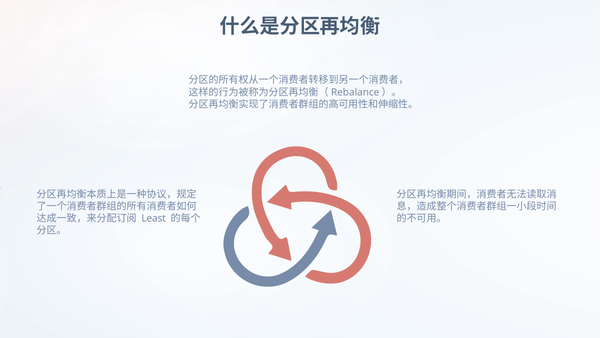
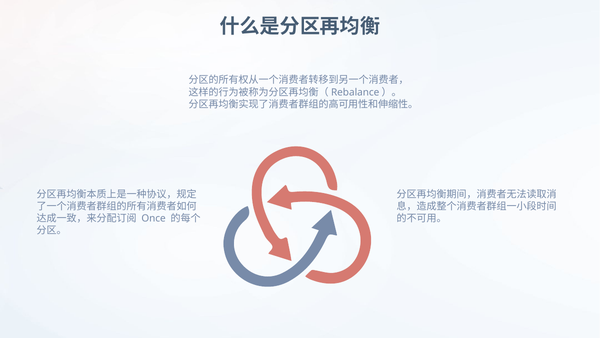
Least: Least -> Once
